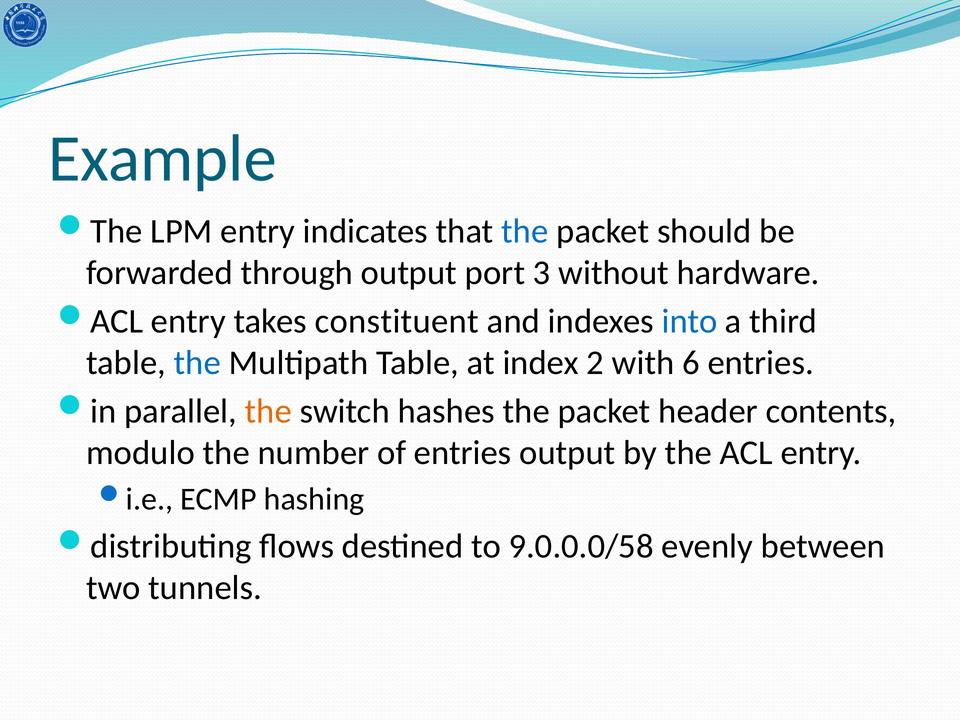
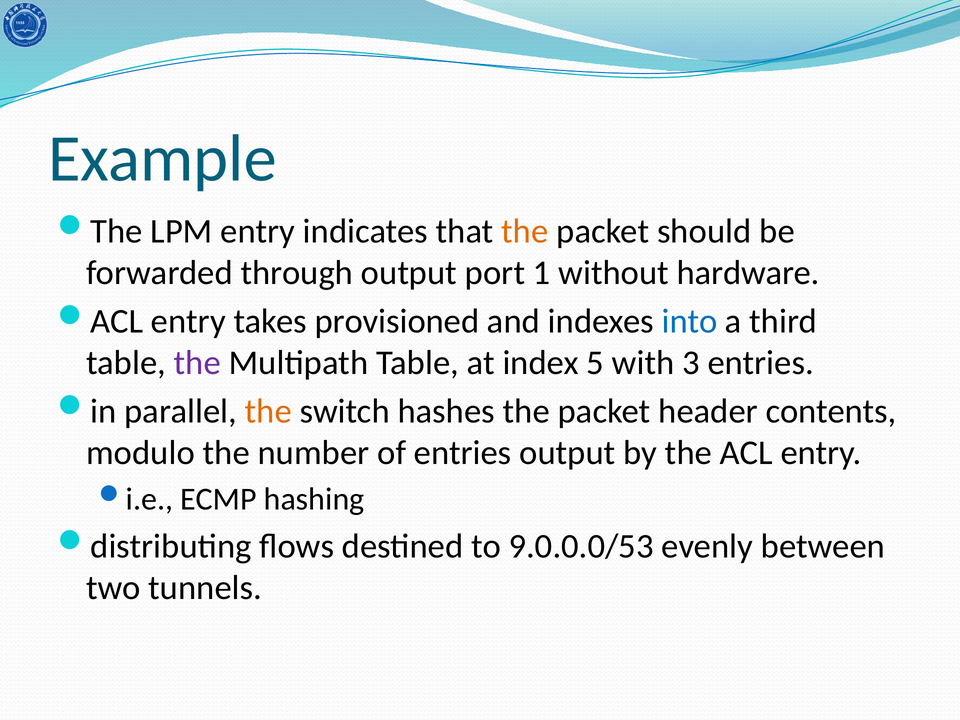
the at (525, 231) colour: blue -> orange
3: 3 -> 1
constituent: constituent -> provisioned
the at (197, 363) colour: blue -> purple
2: 2 -> 5
6: 6 -> 3
9.0.0.0/58: 9.0.0.0/58 -> 9.0.0.0/53
